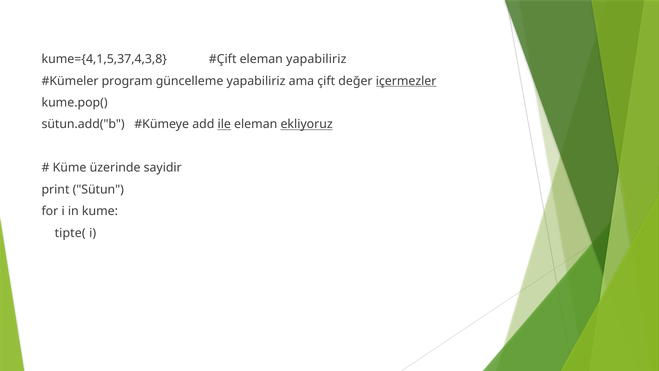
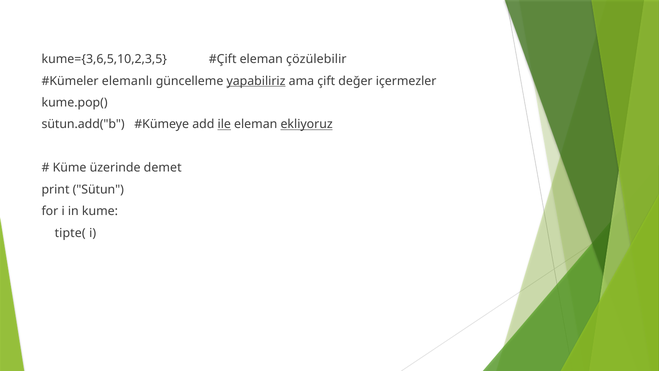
kume={4,1,5,37,4,3,8: kume={4,1,5,37,4,3,8 -> kume={3,6,5,10,2,3,5
eleman yapabiliriz: yapabiliriz -> çözülebilir
program: program -> elemanlı
yapabiliriz at (256, 81) underline: none -> present
içermezler underline: present -> none
sayidir: sayidir -> demet
